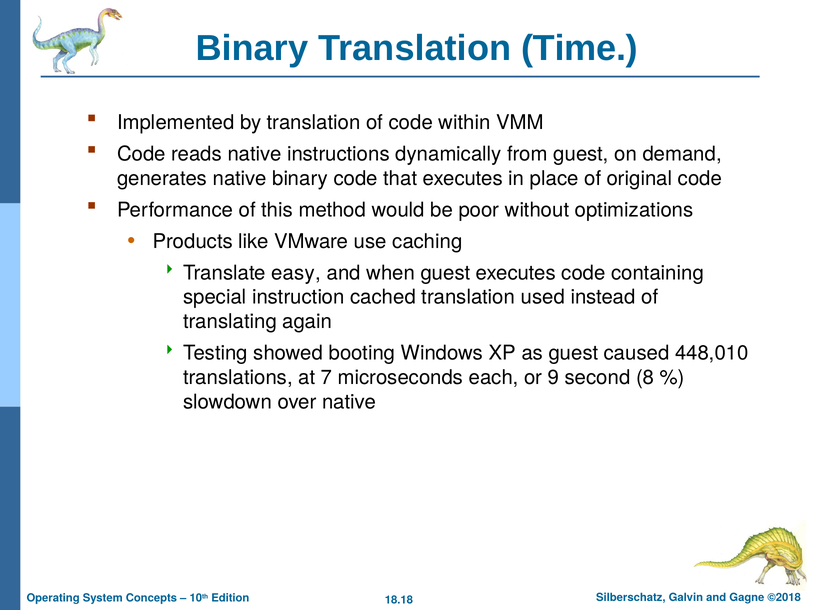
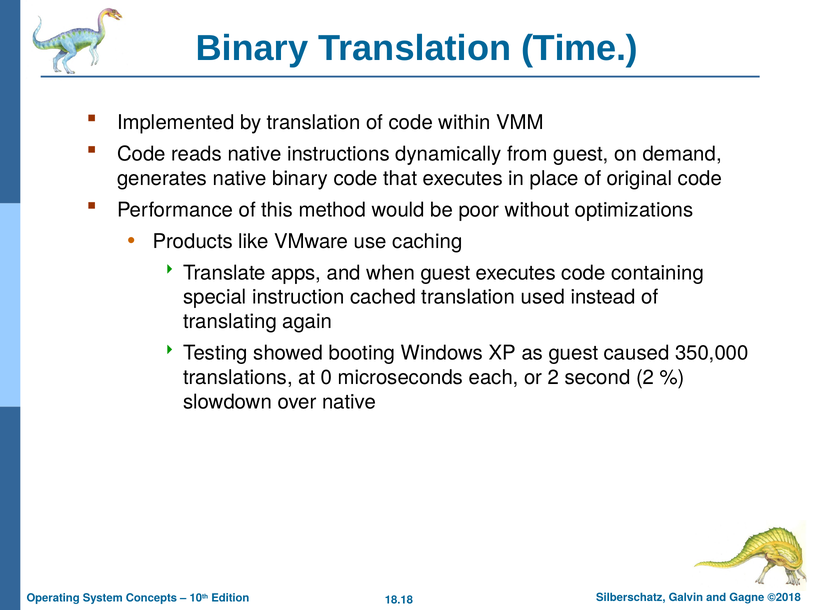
easy: easy -> apps
448,010: 448,010 -> 350,000
7: 7 -> 0
or 9: 9 -> 2
second 8: 8 -> 2
